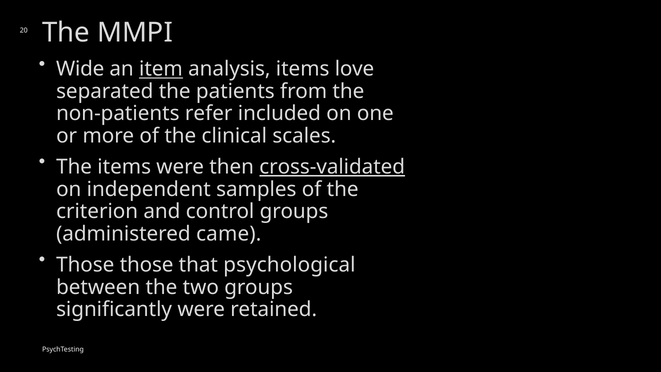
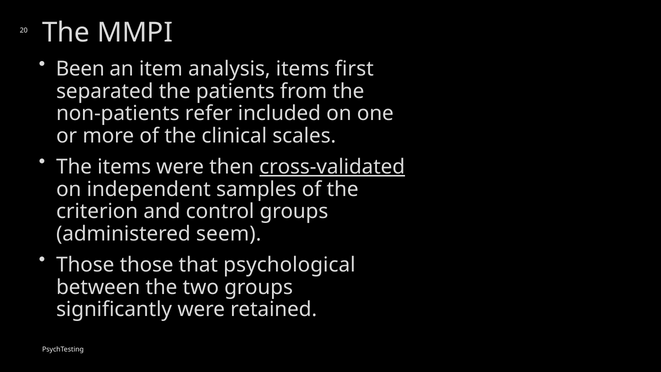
Wide: Wide -> Been
item underline: present -> none
love: love -> first
came: came -> seem
